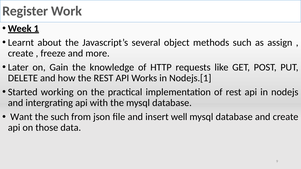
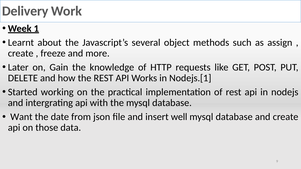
Register: Register -> Delivery
the such: such -> date
